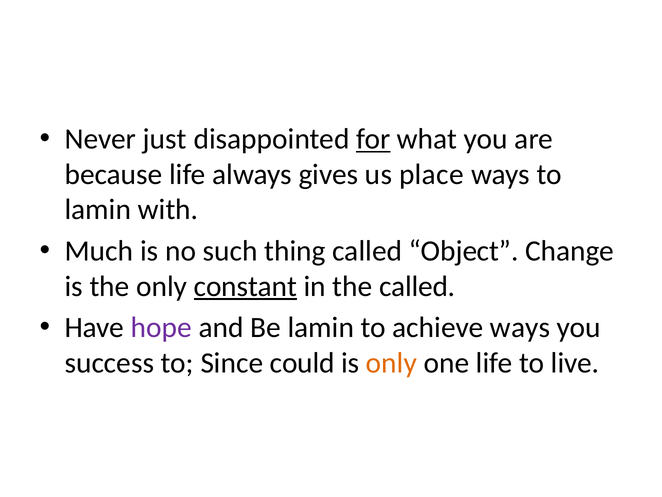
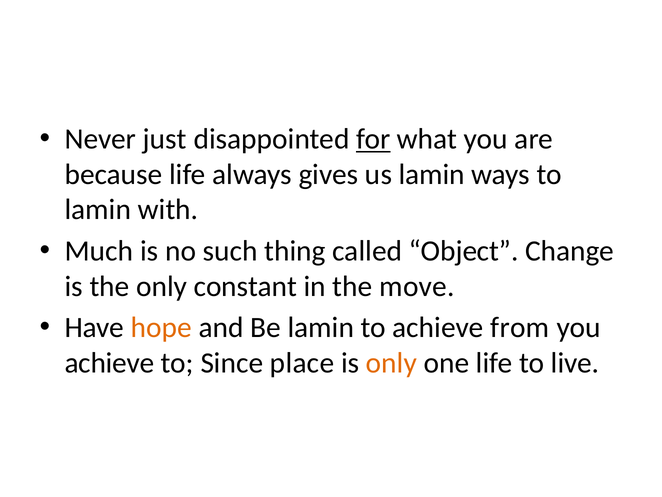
us place: place -> lamin
constant underline: present -> none
the called: called -> move
hope colour: purple -> orange
achieve ways: ways -> from
success at (109, 363): success -> achieve
could: could -> place
